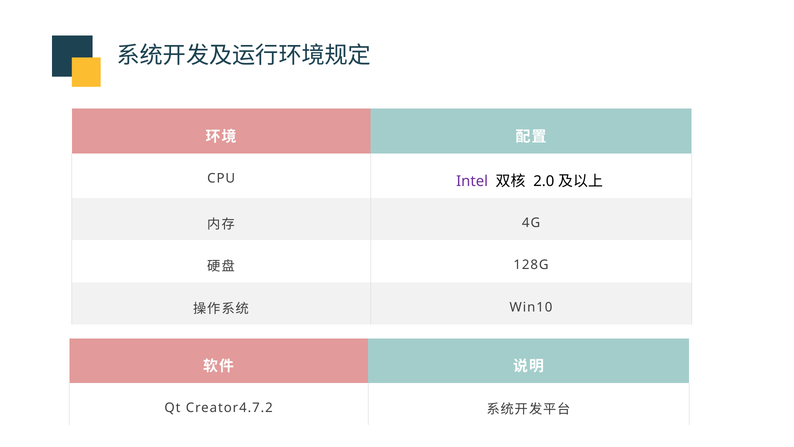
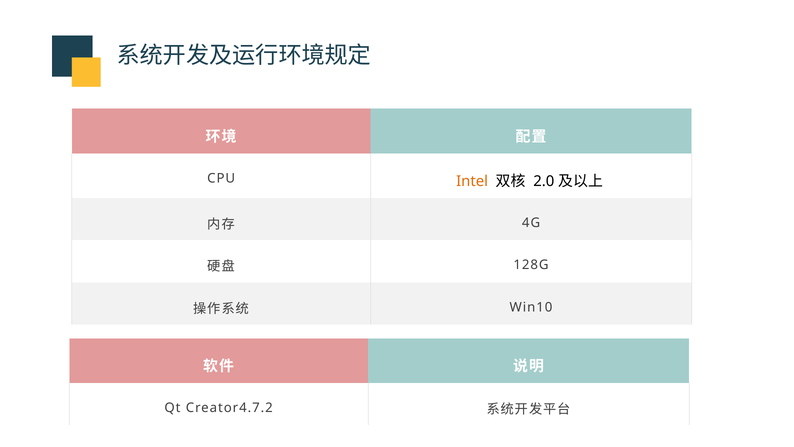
Intel colour: purple -> orange
